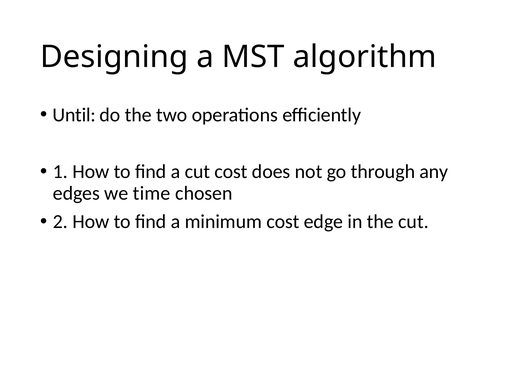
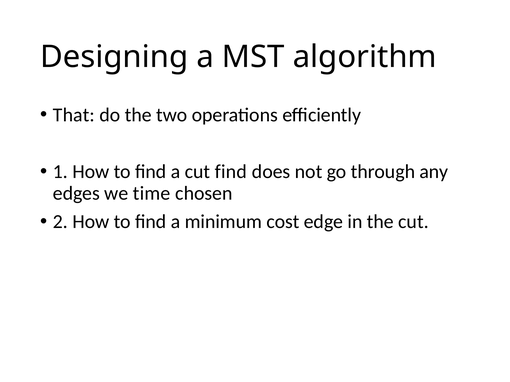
Until: Until -> That
cut cost: cost -> find
